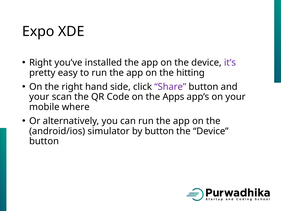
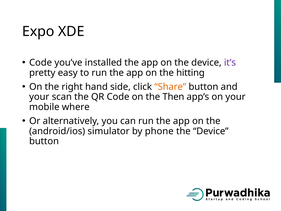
Right at (41, 63): Right -> Code
Share colour: purple -> orange
Apps: Apps -> Then
by button: button -> phone
